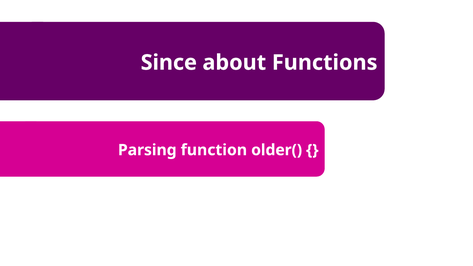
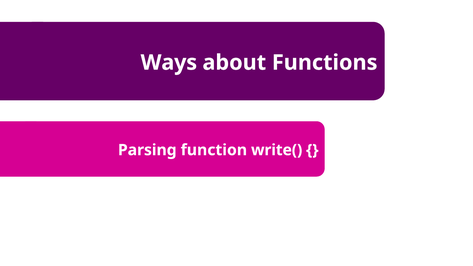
Since: Since -> Ways
older(: older( -> write(
